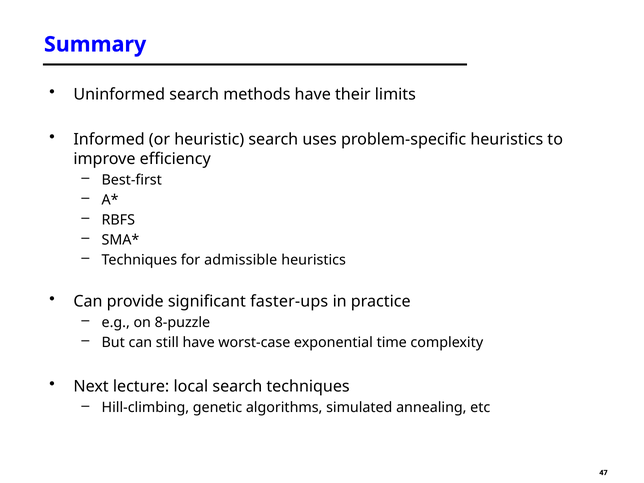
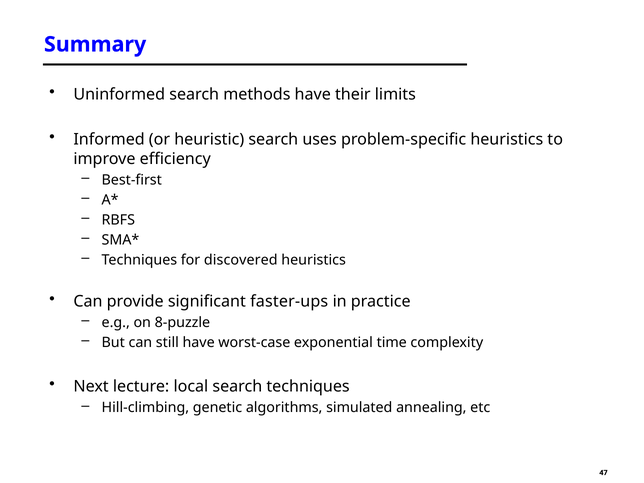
admissible: admissible -> discovered
